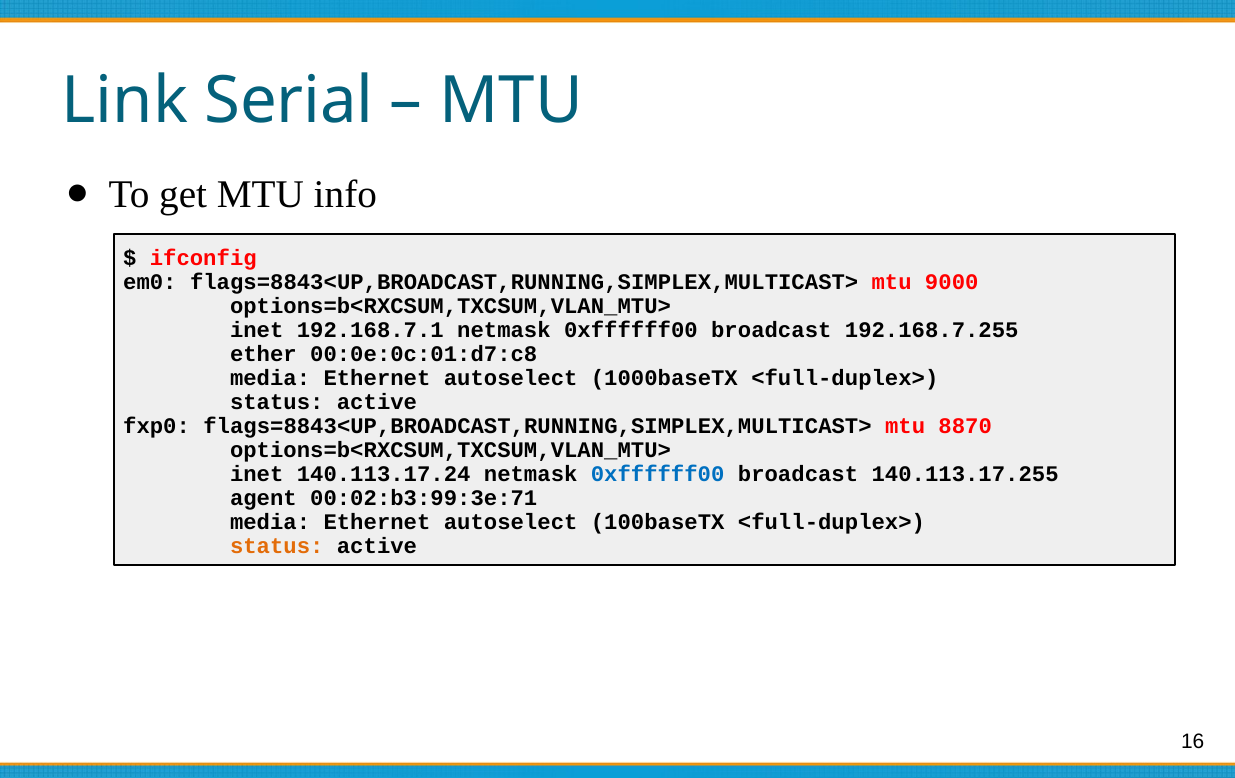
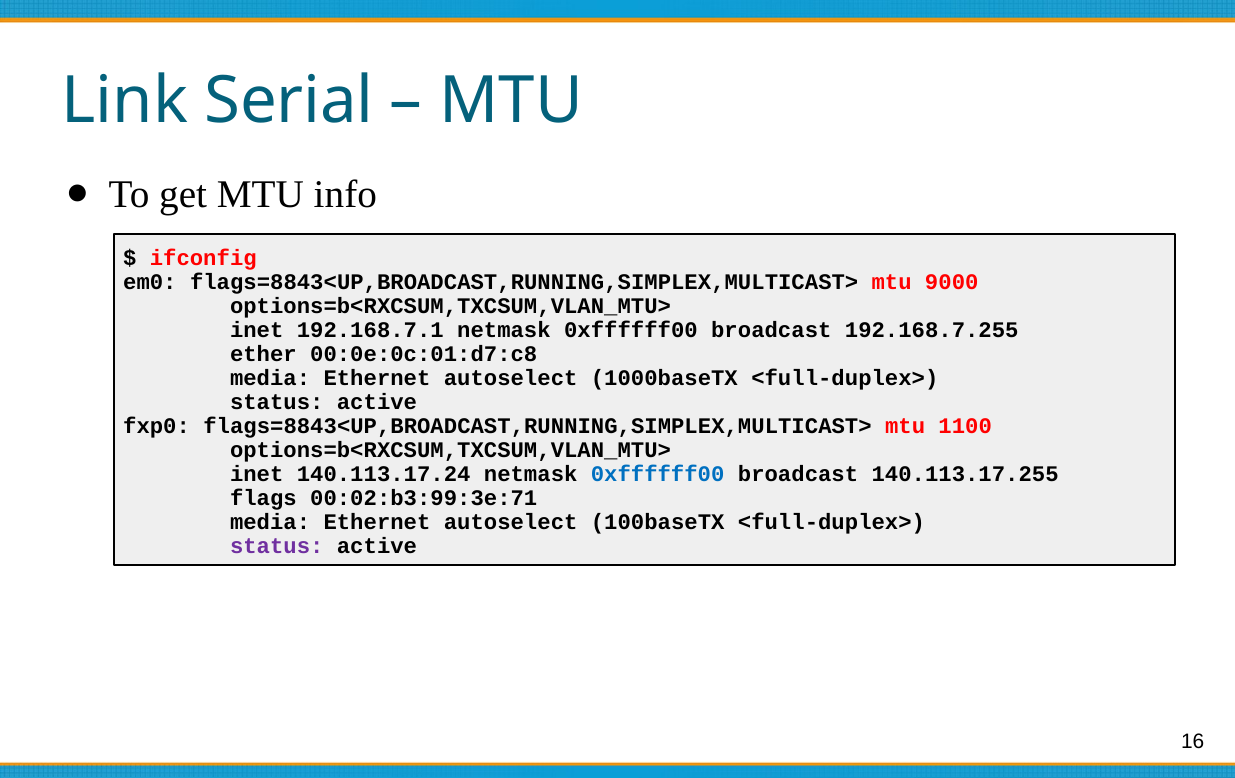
8870: 8870 -> 1100
agent: agent -> flags
status at (277, 547) colour: orange -> purple
